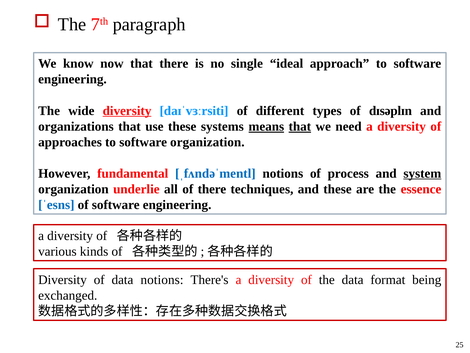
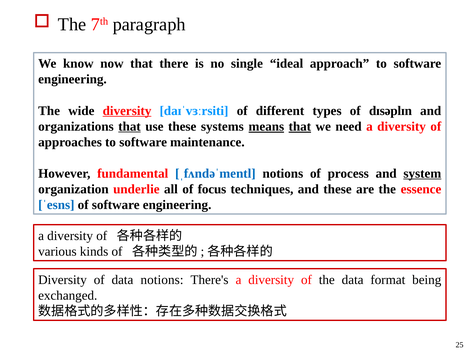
that at (130, 126) underline: none -> present
software organization: organization -> maintenance
of there: there -> focus
